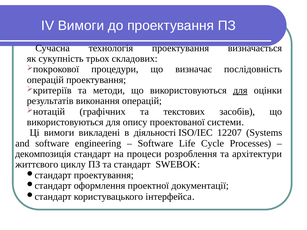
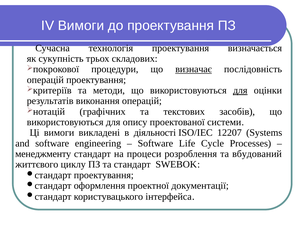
визначає underline: none -> present
декомпозиція: декомпозиція -> менеджменту
архітектури: архітектури -> вбудований
